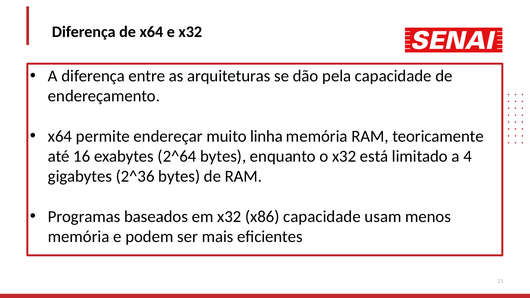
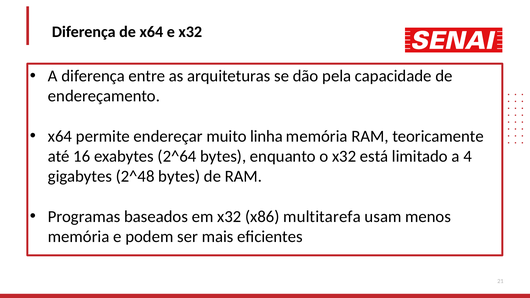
2^36: 2^36 -> 2^48
x86 capacidade: capacidade -> multitarefa
